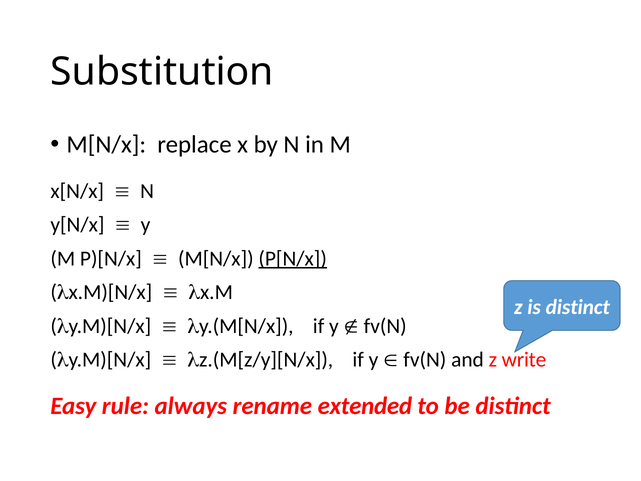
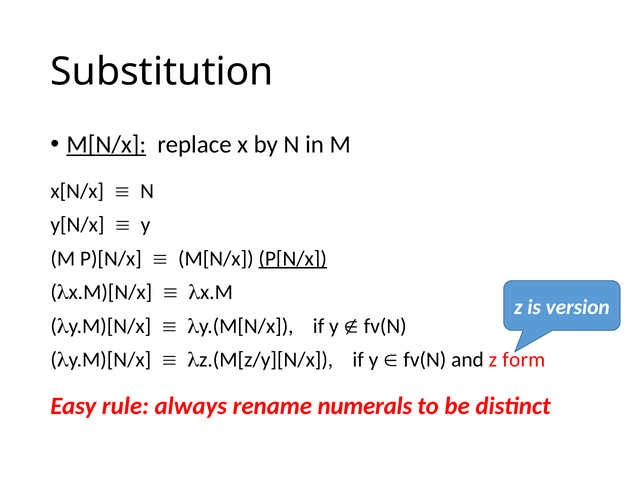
M[N/x at (106, 145) underline: none -> present
is distinct: distinct -> version
write: write -> form
extended: extended -> numerals
